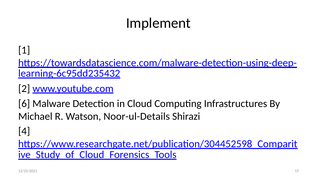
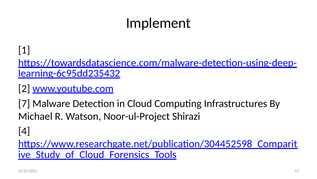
6: 6 -> 7
Noor-ul-Details: Noor-ul-Details -> Noor-ul-Project
